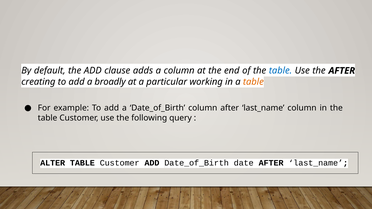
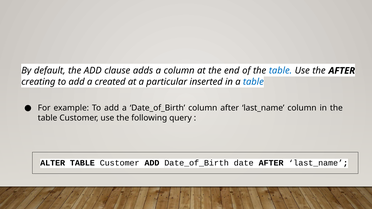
broadly: broadly -> created
working: working -> inserted
table at (253, 82) colour: orange -> blue
